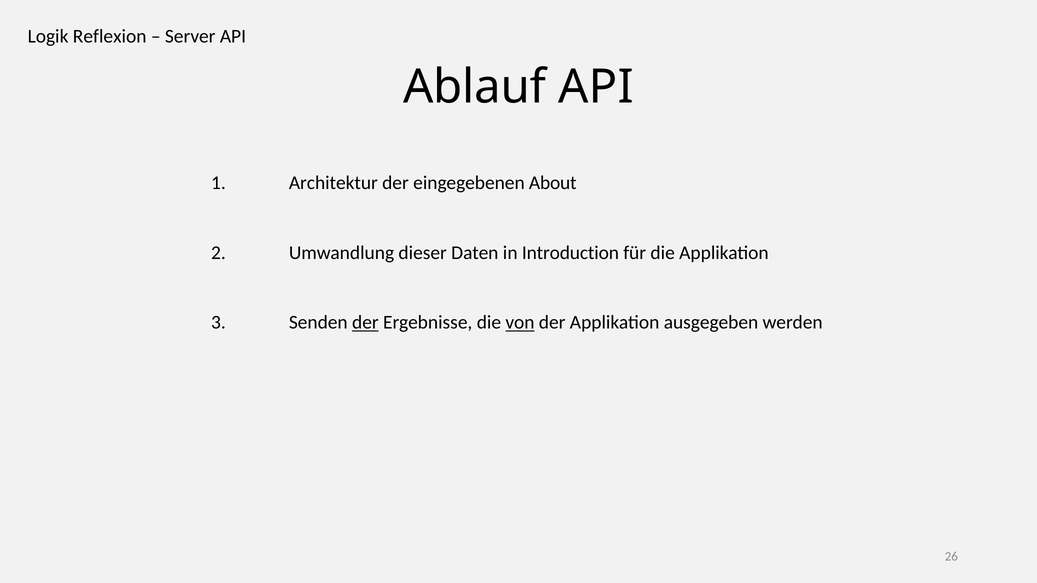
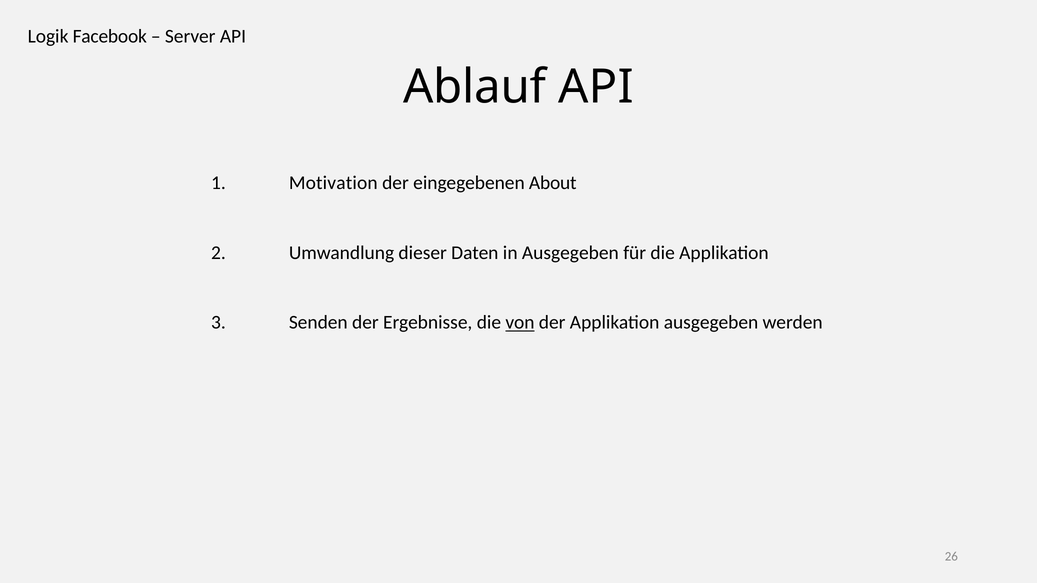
Reflexion: Reflexion -> Facebook
Architektur: Architektur -> Motivation
in Introduction: Introduction -> Ausgegeben
der at (365, 323) underline: present -> none
